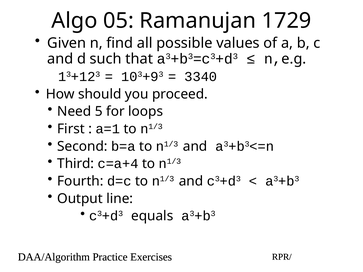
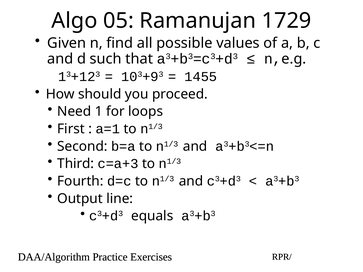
3340: 3340 -> 1455
5: 5 -> 1
c=a+4: c=a+4 -> c=a+3
